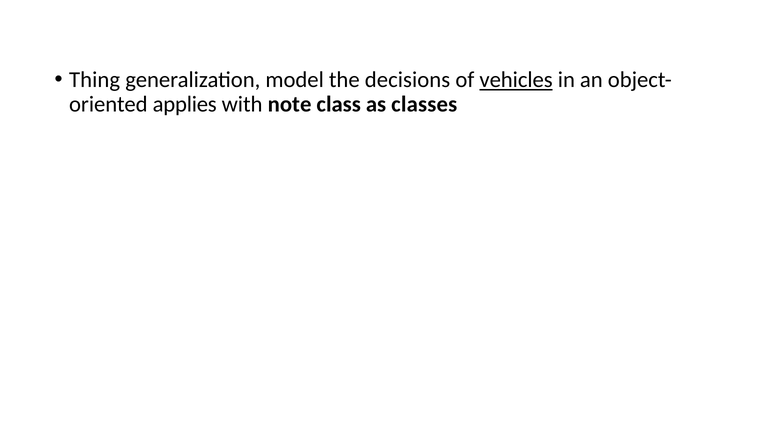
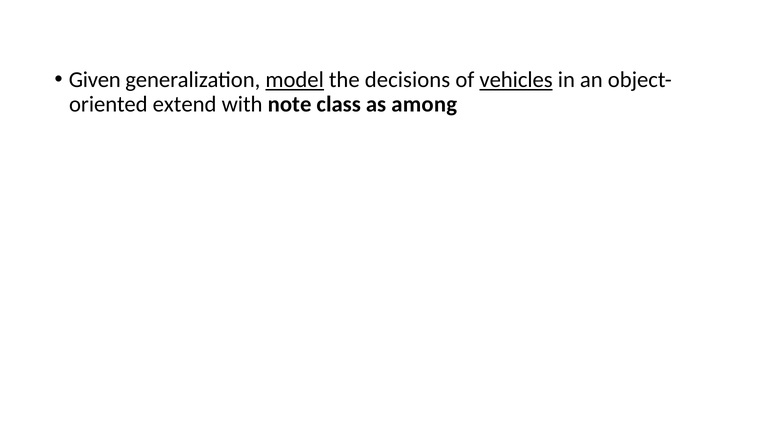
Thing: Thing -> Given
model underline: none -> present
applies: applies -> extend
classes: classes -> among
